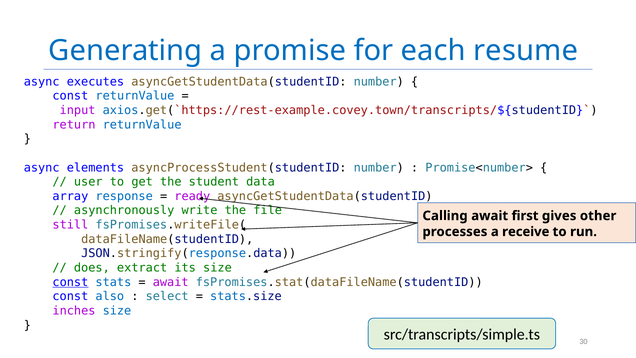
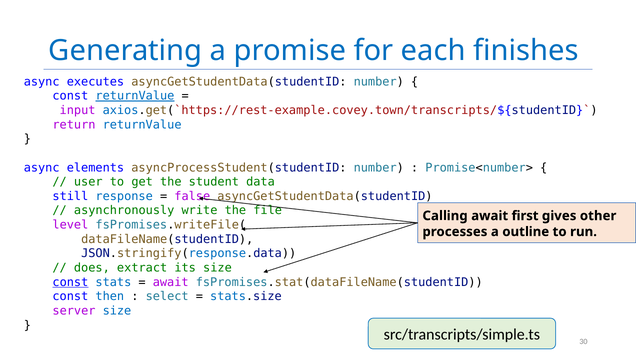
resume: resume -> finishes
returnValue at (135, 96) underline: none -> present
array: array -> still
ready: ready -> false
still: still -> level
receive: receive -> outline
also: also -> then
inches: inches -> server
